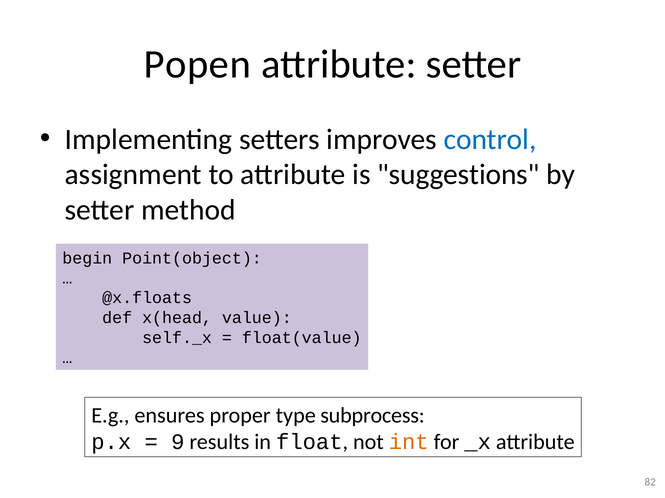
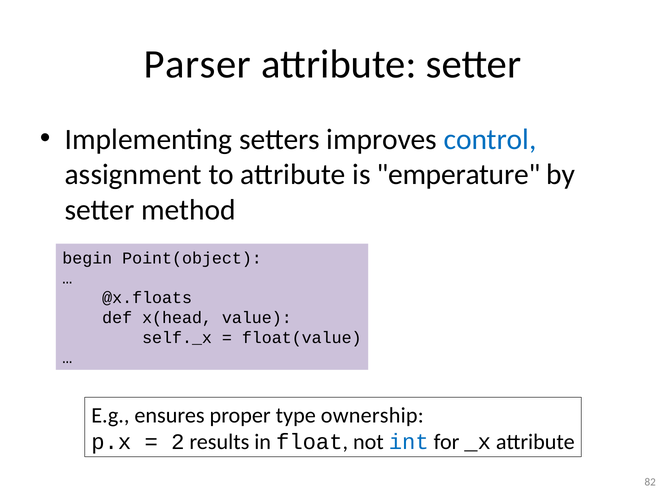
Popen: Popen -> Parser
suggestions: suggestions -> emperature
subprocess: subprocess -> ownership
9: 9 -> 2
int colour: orange -> blue
